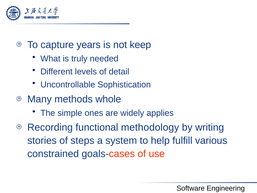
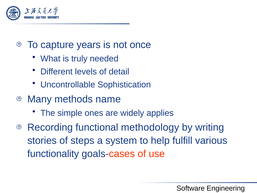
keep: keep -> once
whole: whole -> name
constrained: constrained -> functionality
